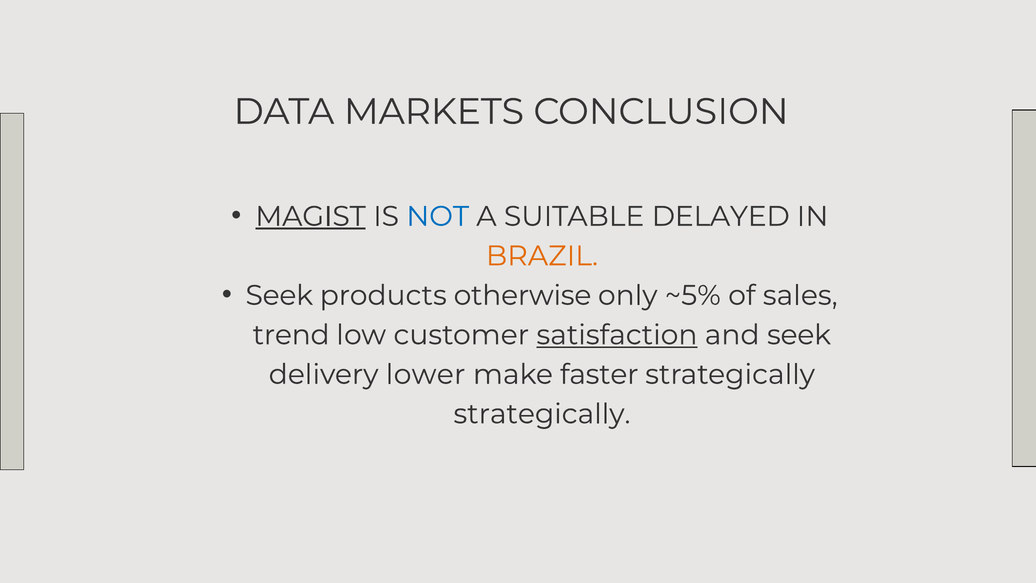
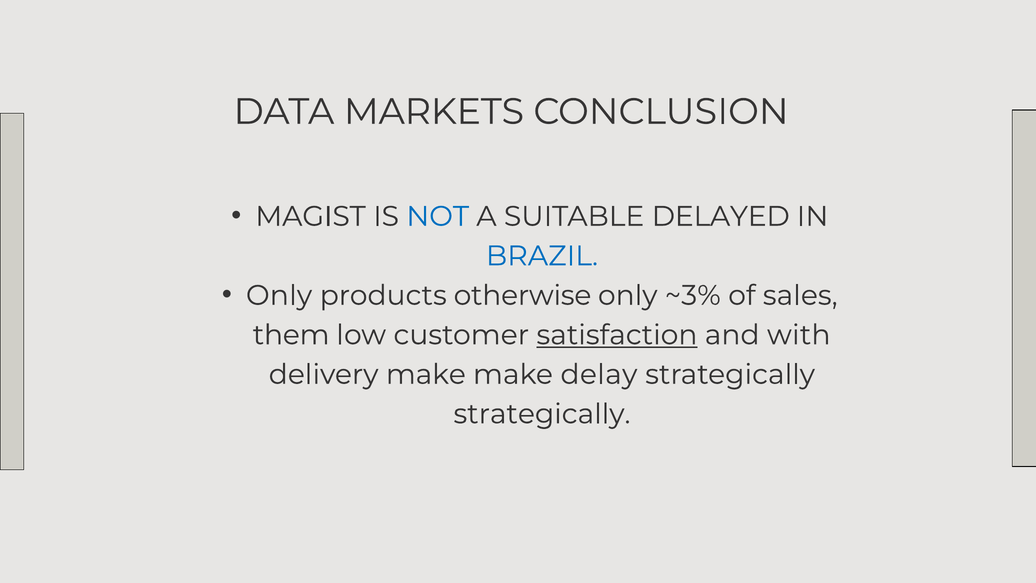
MAGIST underline: present -> none
BRAZIL colour: orange -> blue
Seek at (279, 295): Seek -> Only
~5%: ~5% -> ~3%
trend: trend -> them
and seek: seek -> with
delivery lower: lower -> make
faster: faster -> delay
